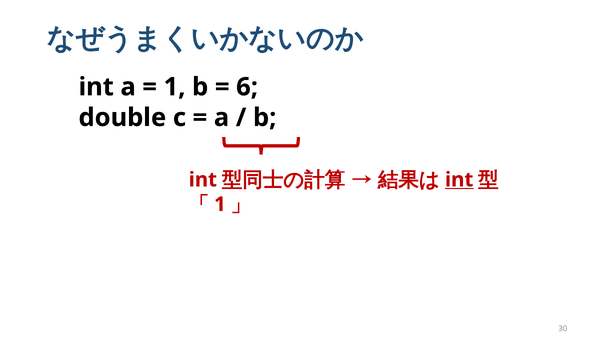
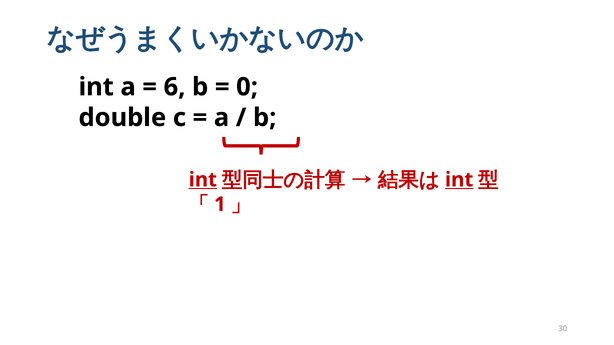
1 at (175, 87): 1 -> 6
6: 6 -> 0
int at (203, 180) underline: none -> present
